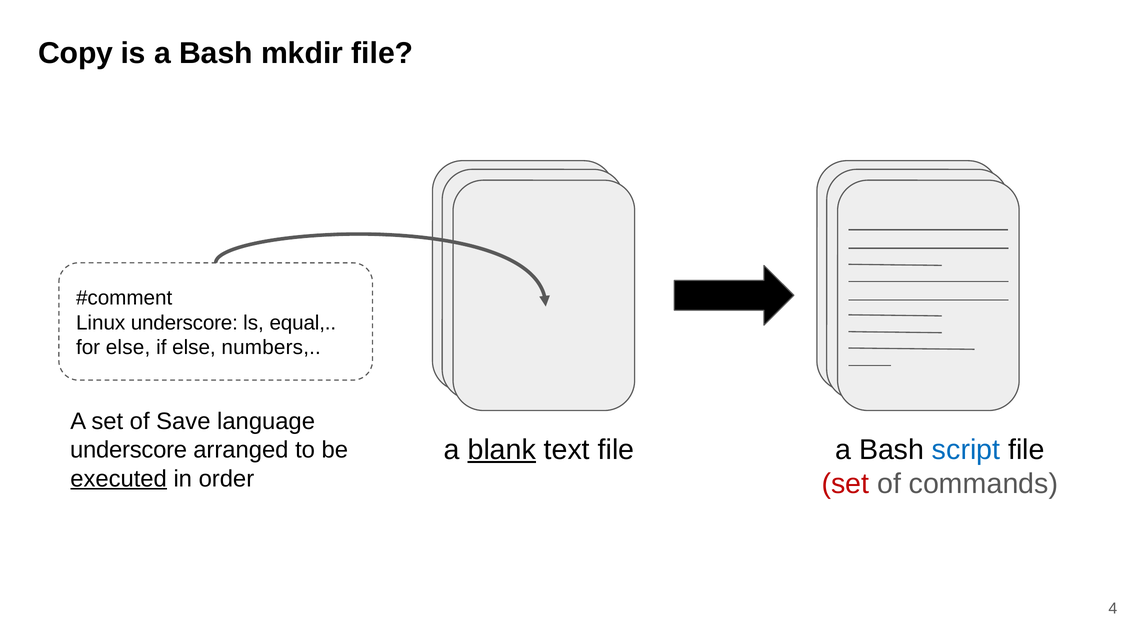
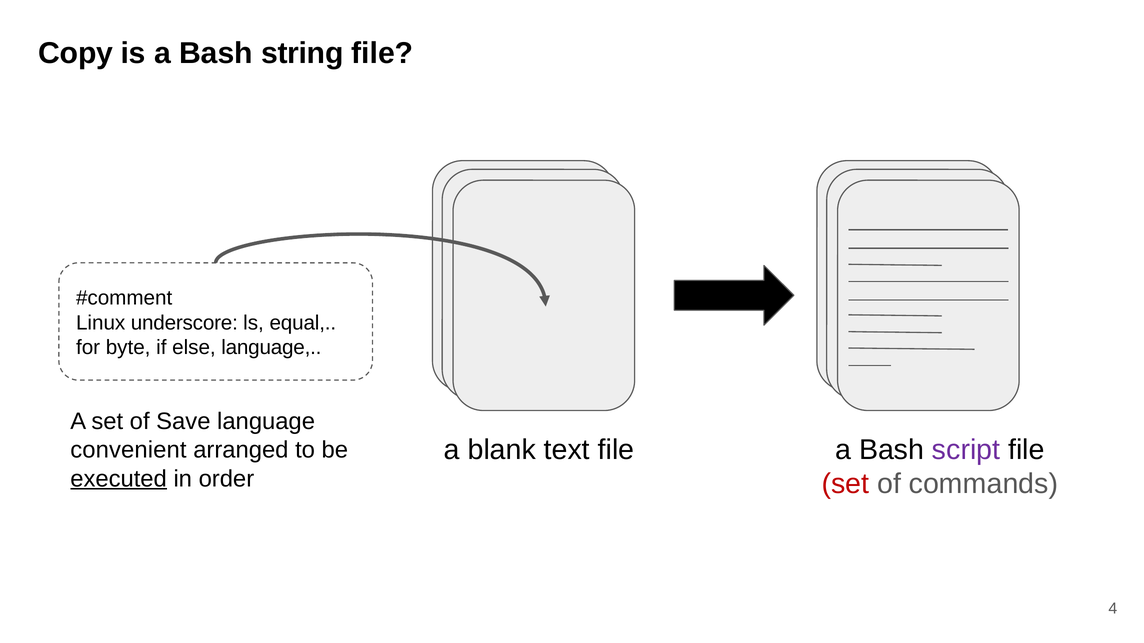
mkdir: mkdir -> string
for else: else -> byte
else numbers: numbers -> language
blank underline: present -> none
script colour: blue -> purple
underscore at (129, 451): underscore -> convenient
